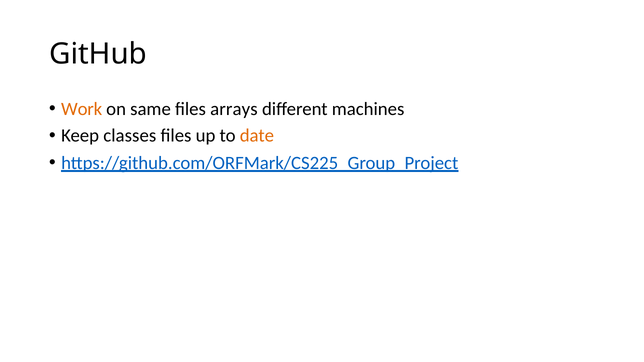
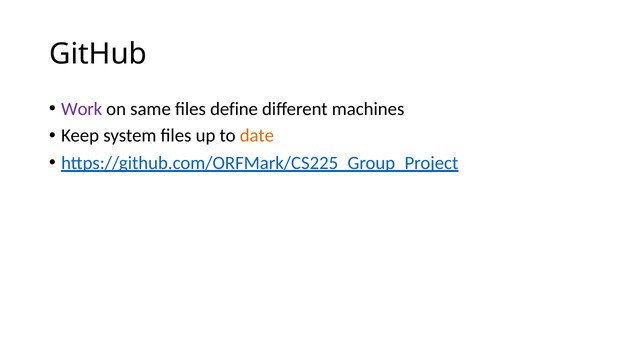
Work colour: orange -> purple
arrays: arrays -> define
classes: classes -> system
